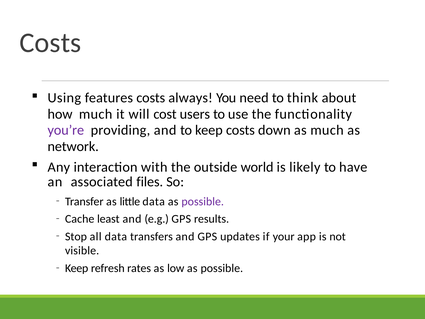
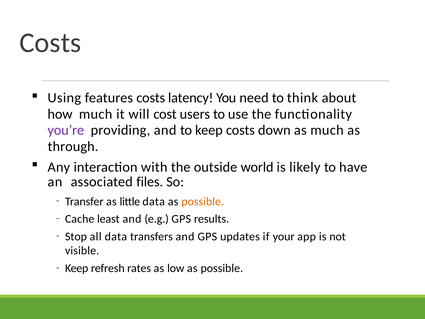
always: always -> latency
network: network -> through
possible at (203, 201) colour: purple -> orange
